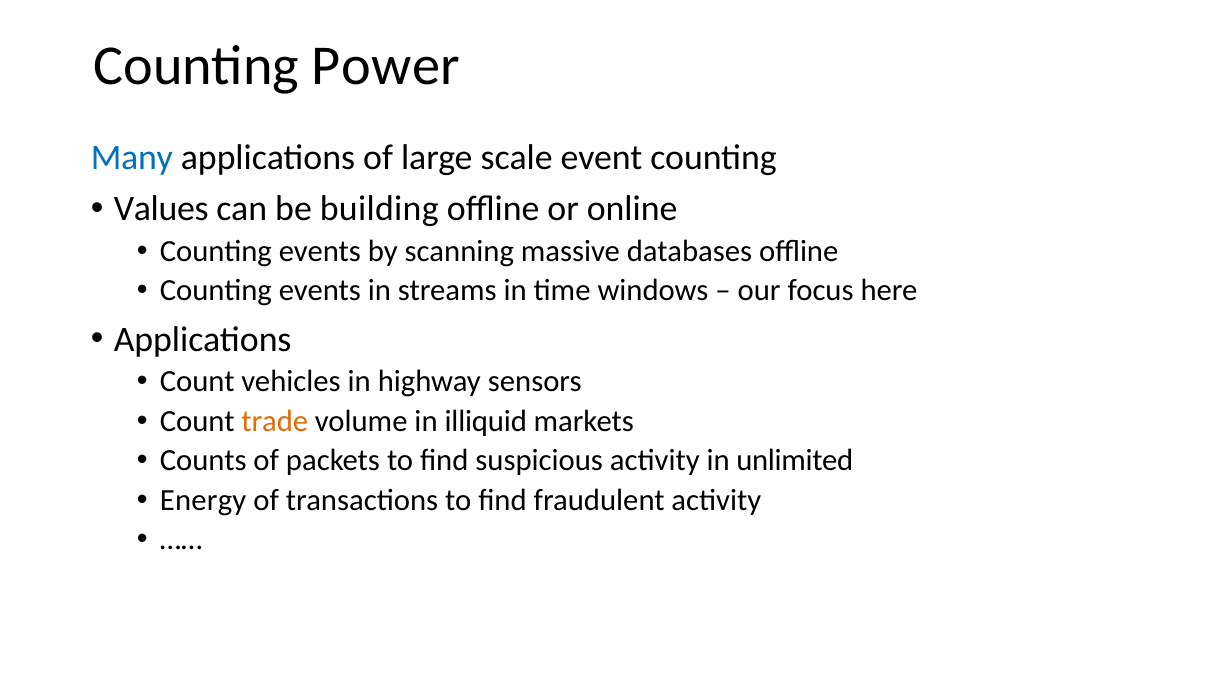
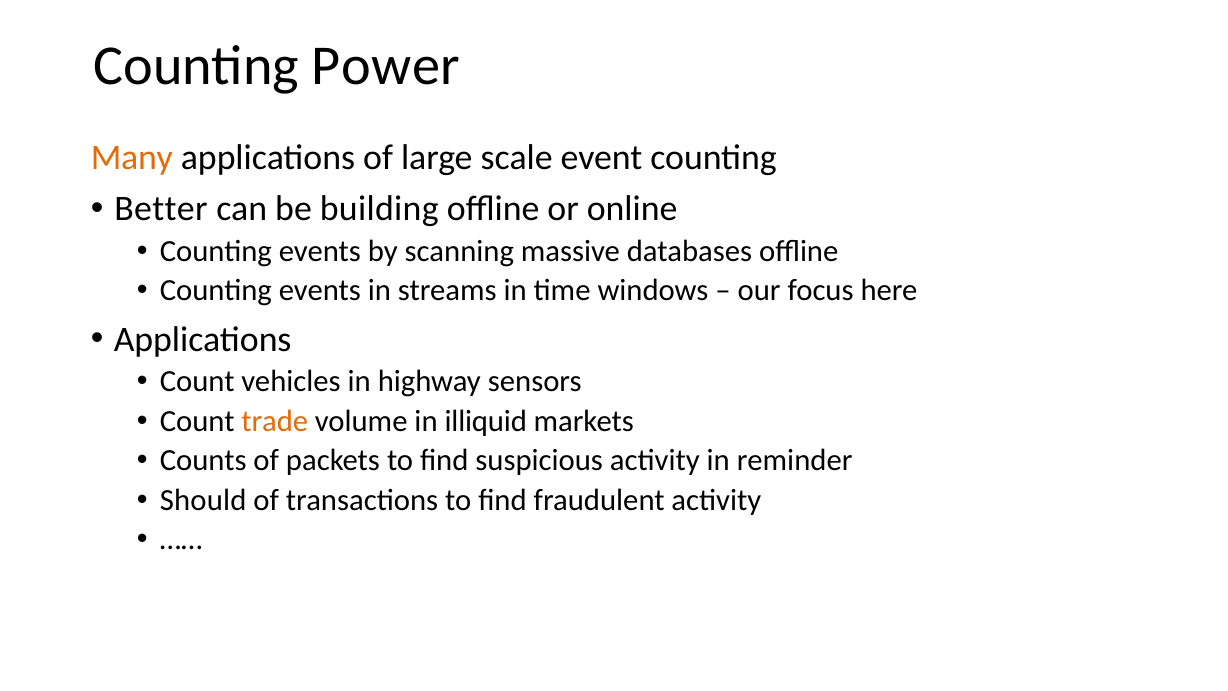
Many colour: blue -> orange
Values: Values -> Better
unlimited: unlimited -> reminder
Energy: Energy -> Should
